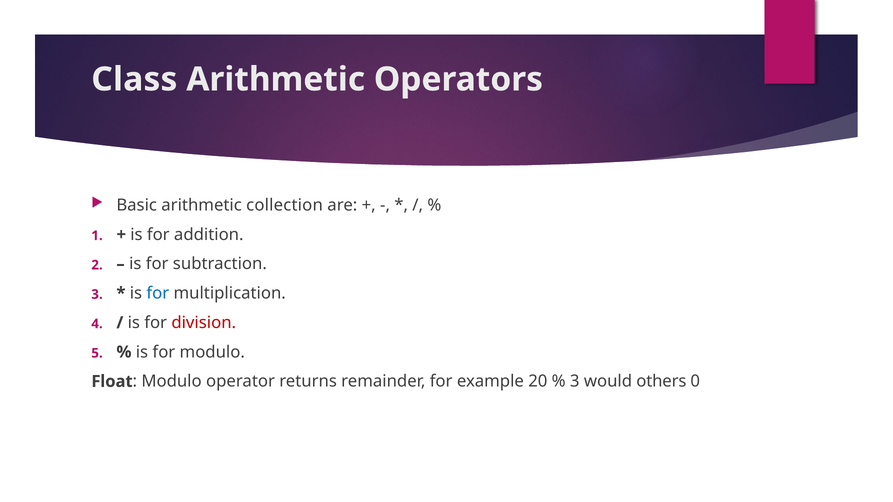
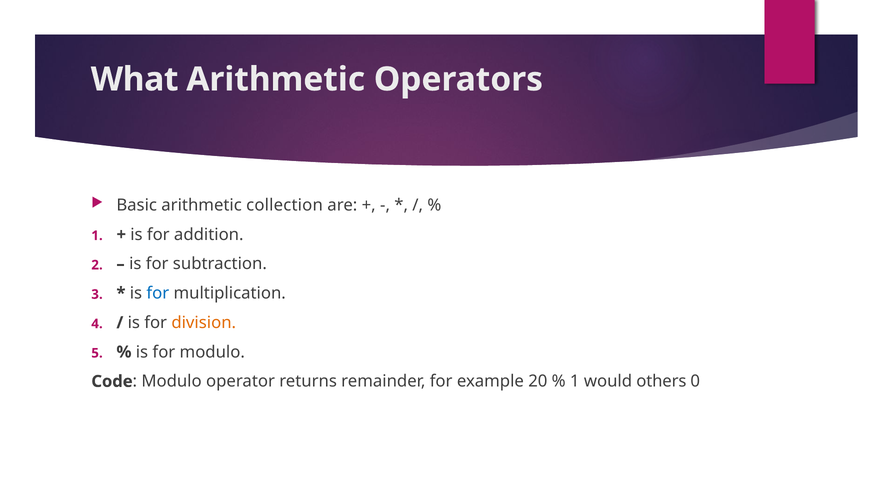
Class: Class -> What
division colour: red -> orange
Float: Float -> Code
3 at (575, 382): 3 -> 1
